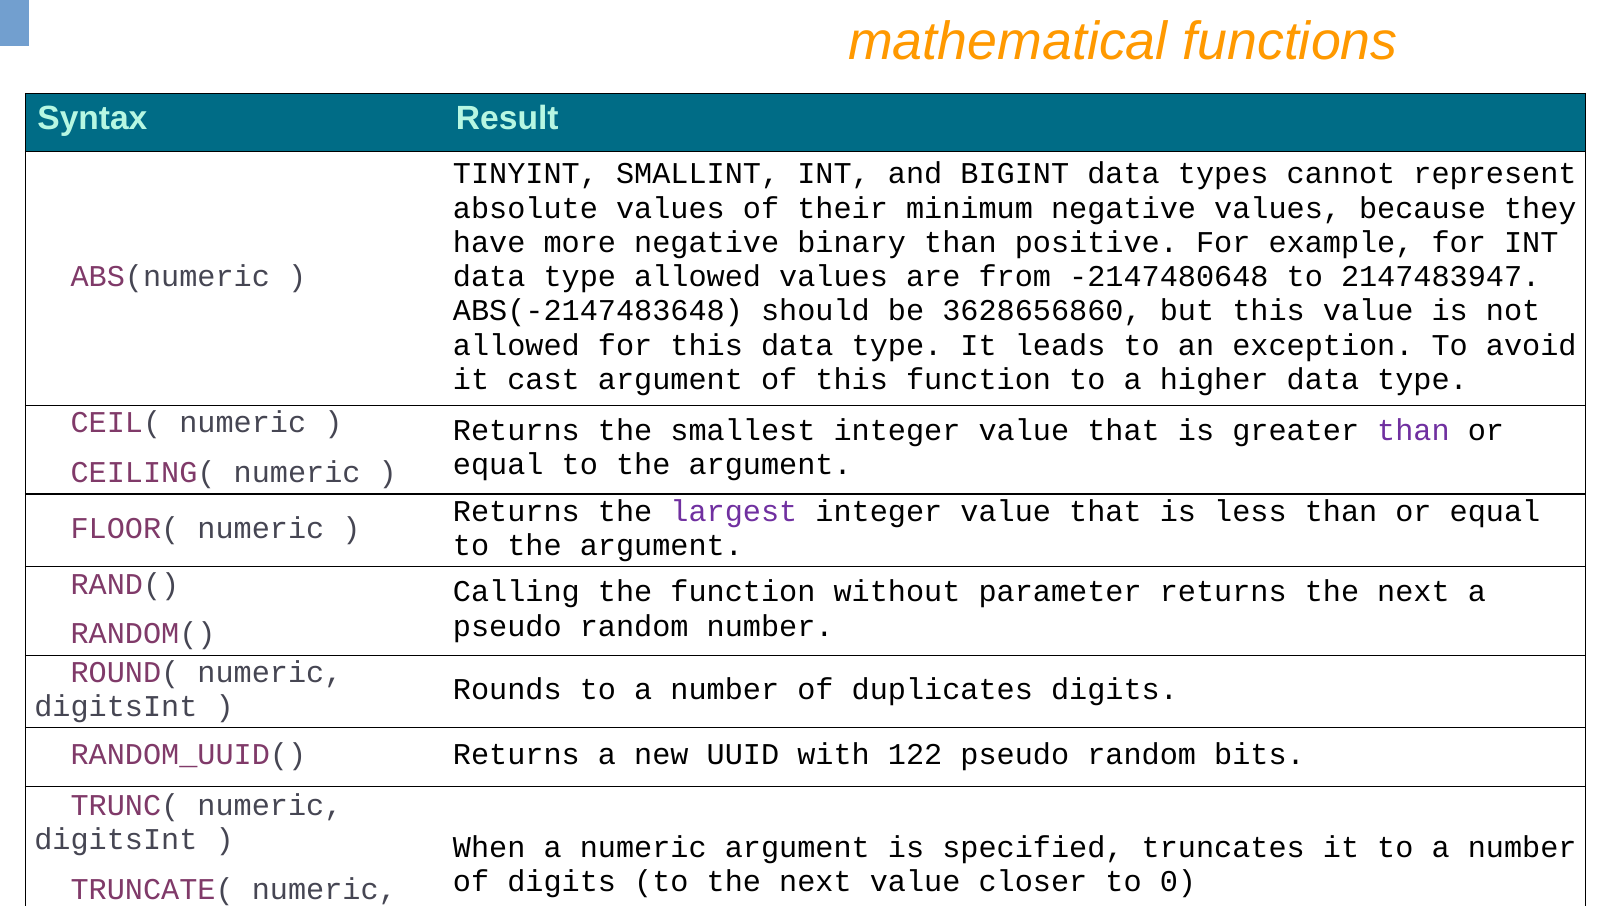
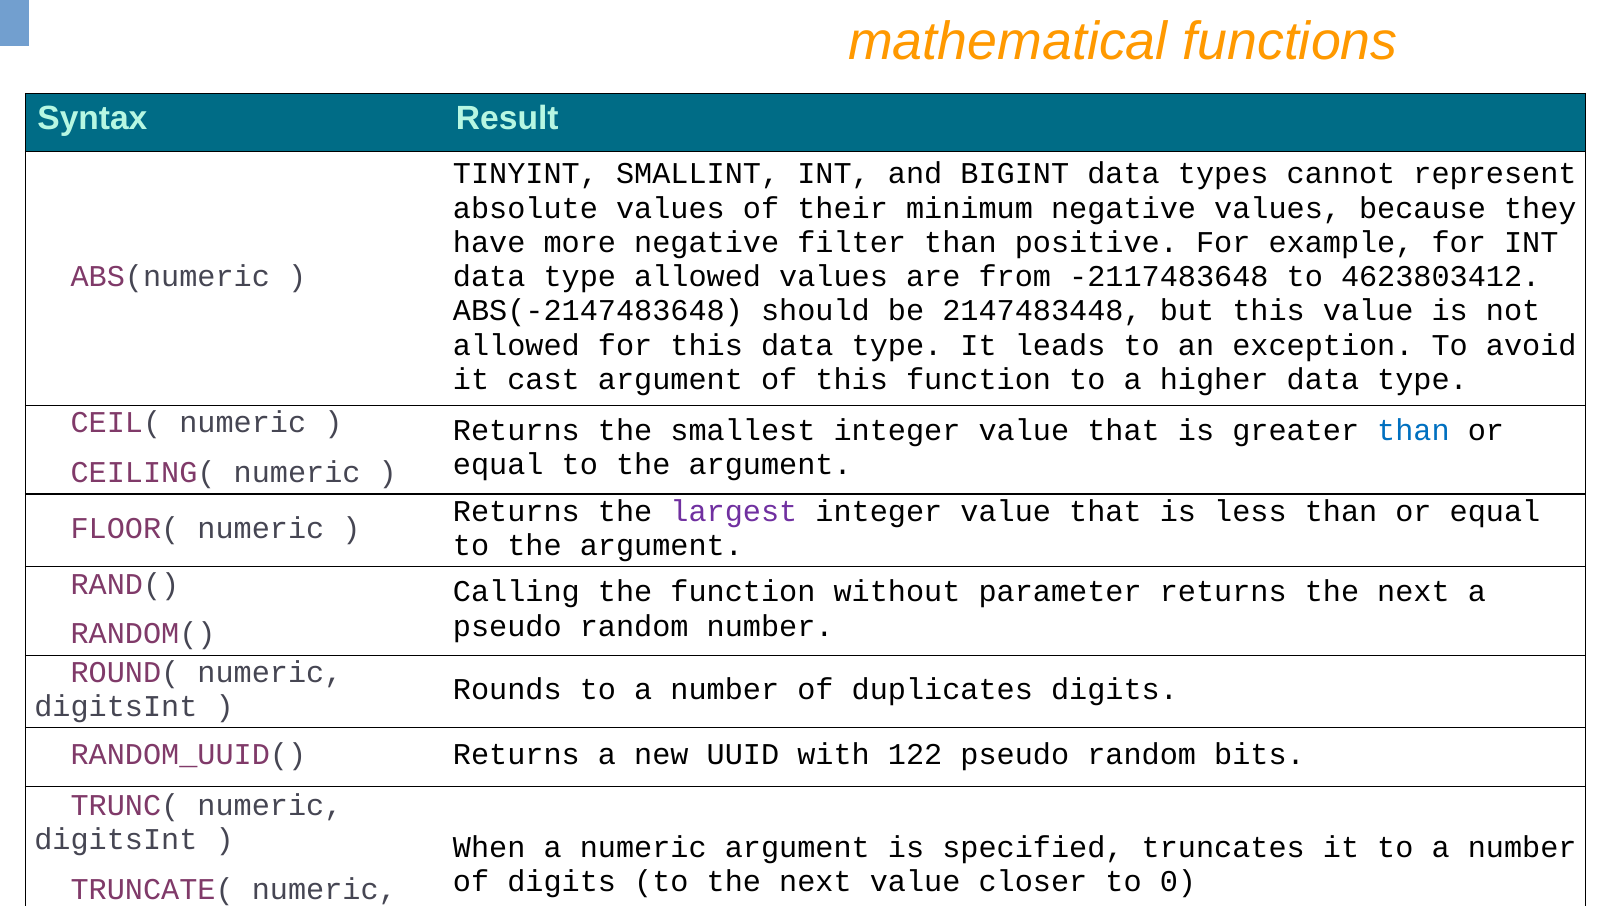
binary: binary -> filter
-2147480648: -2147480648 -> -2117483648
2147483947: 2147483947 -> 4623803412
3628656860: 3628656860 -> 2147483448
than at (1413, 431) colour: purple -> blue
